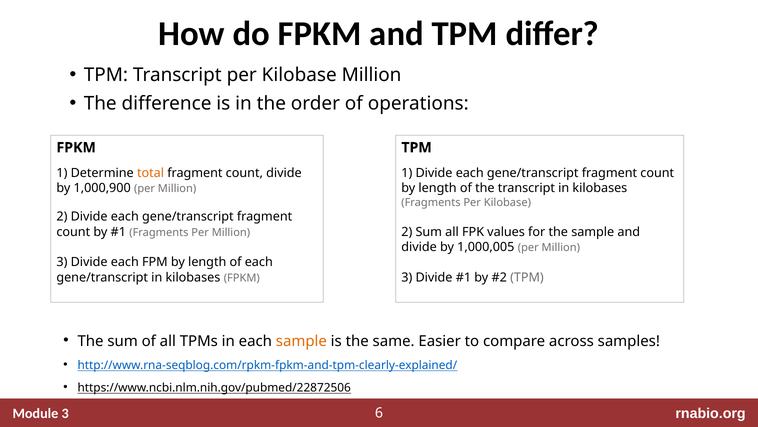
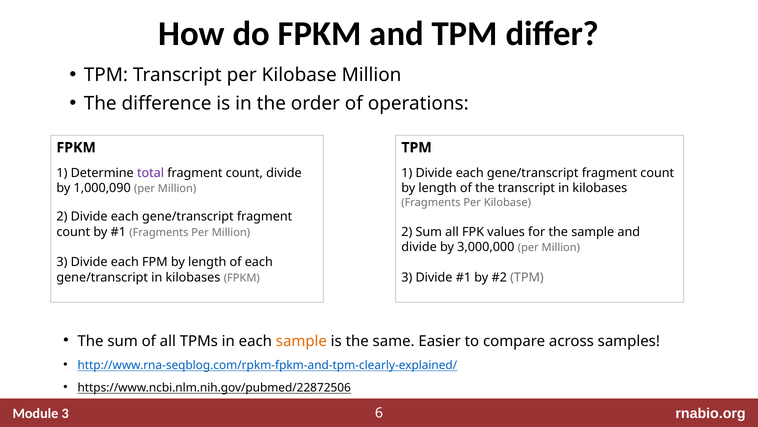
total colour: orange -> purple
1,000,900: 1,000,900 -> 1,000,090
1,000,005: 1,000,005 -> 3,000,000
